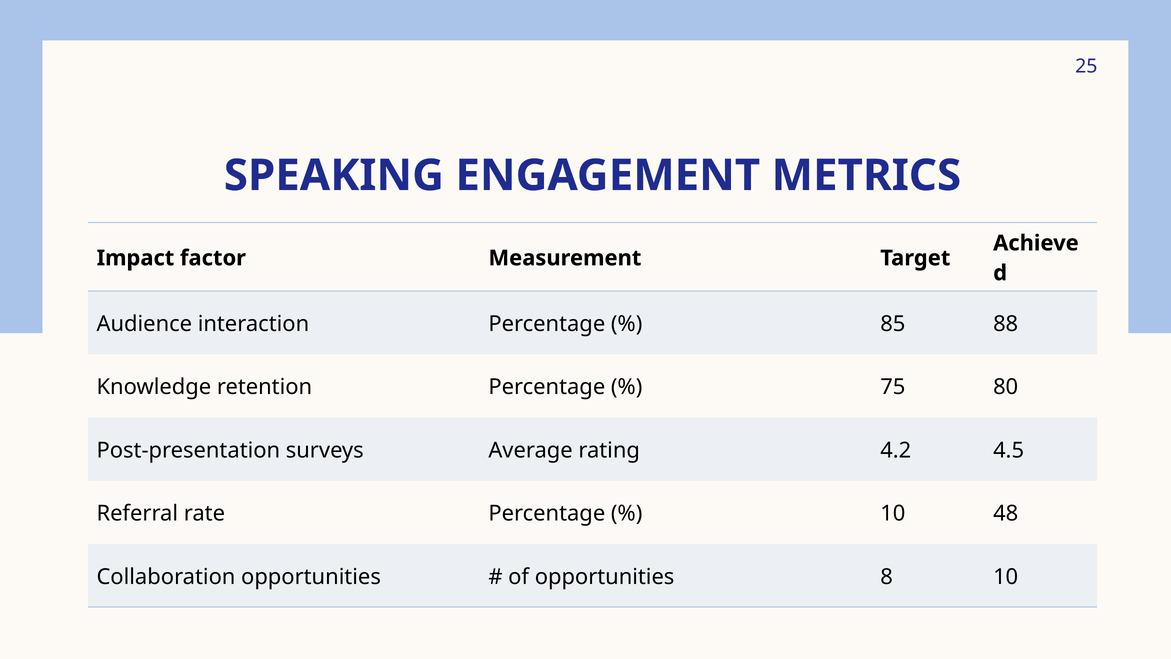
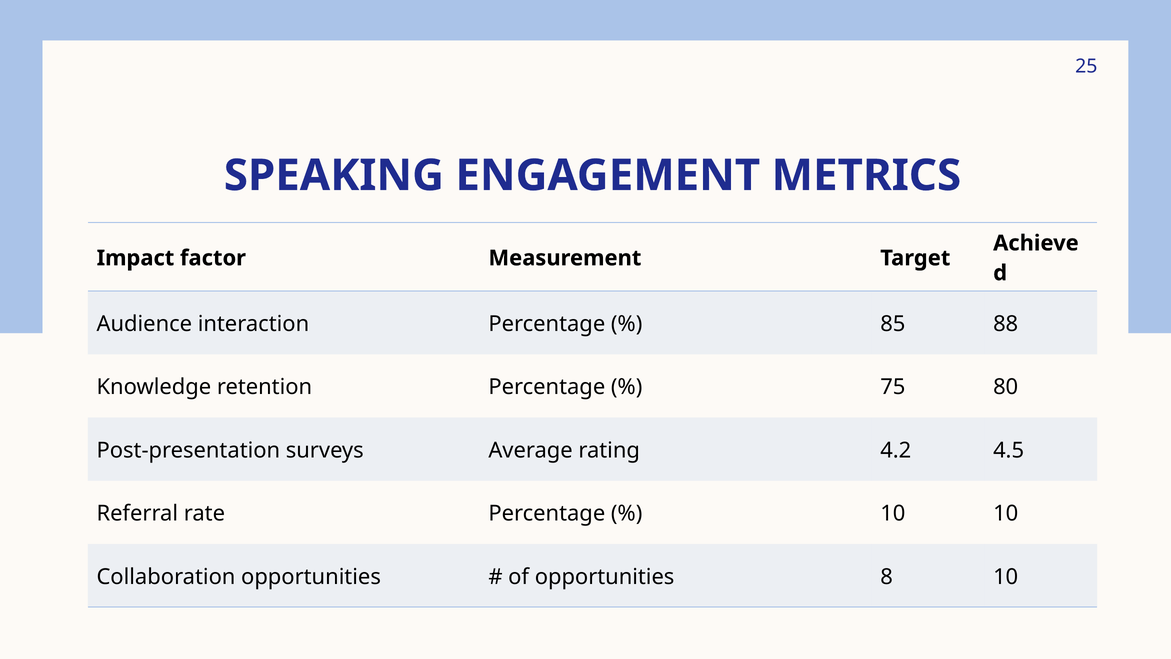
10 48: 48 -> 10
